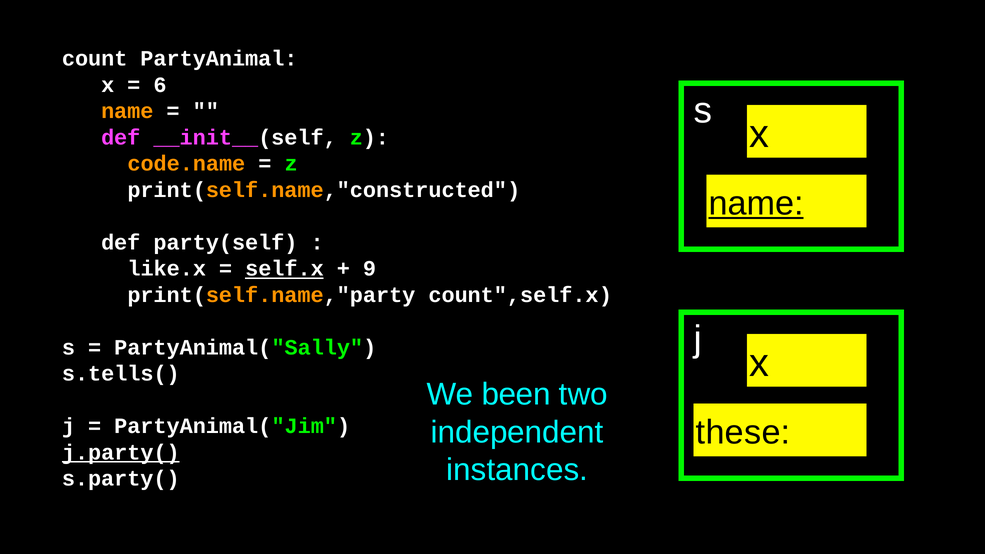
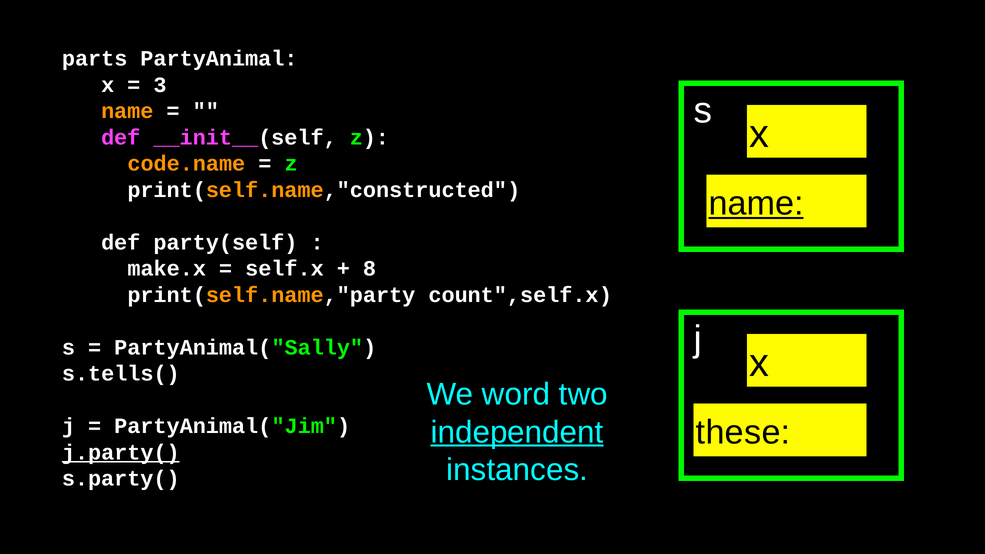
count: count -> parts
6: 6 -> 3
like.x: like.x -> make.x
self.x underline: present -> none
9: 9 -> 8
been: been -> word
independent underline: none -> present
